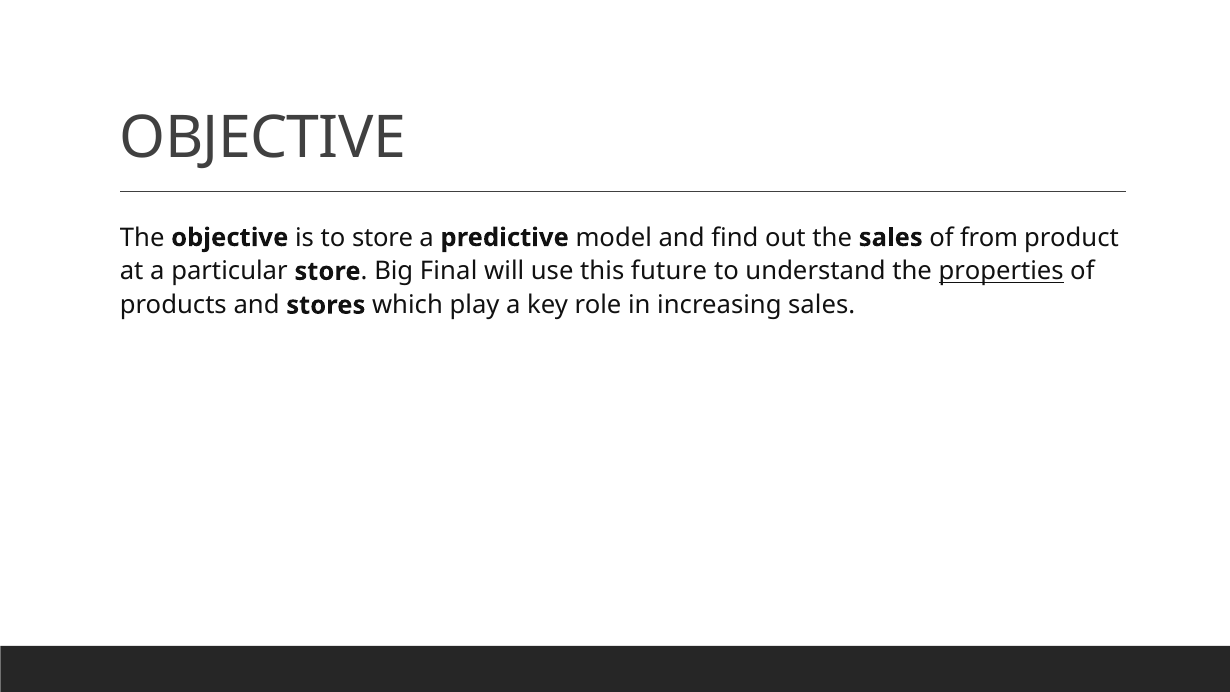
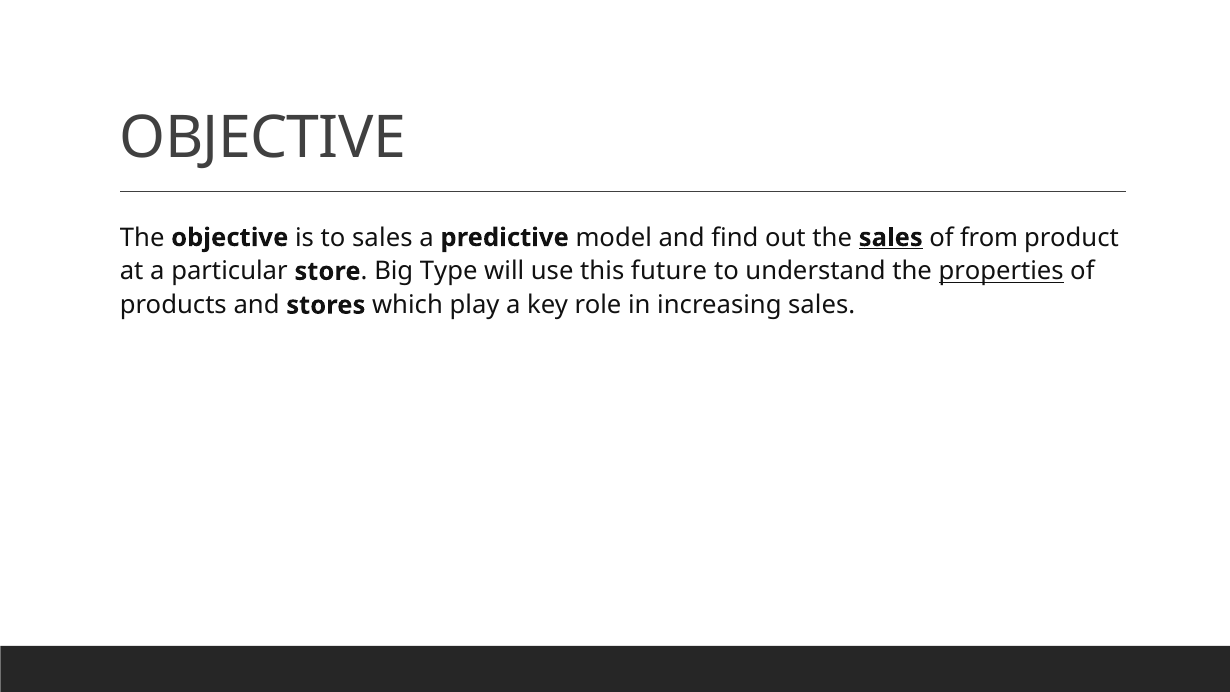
to store: store -> sales
sales at (891, 238) underline: none -> present
Final: Final -> Type
